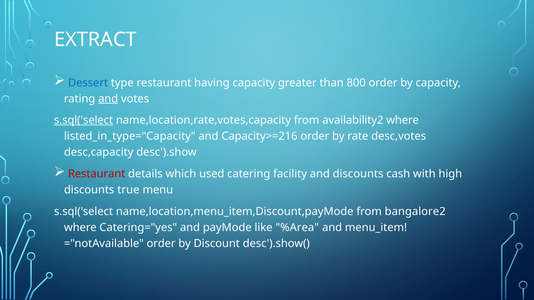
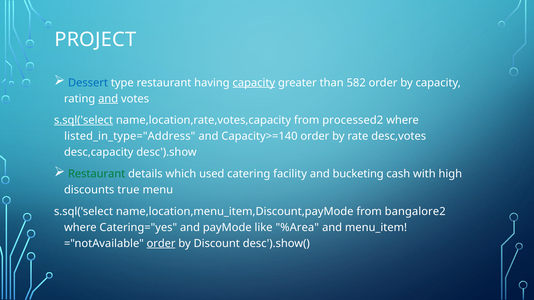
EXTRACT: EXTRACT -> PROJECT
capacity at (254, 83) underline: none -> present
800: 800 -> 582
availability2: availability2 -> processed2
listed_in_type="Capacity: listed_in_type="Capacity -> listed_in_type="Address
Capacity>=216: Capacity>=216 -> Capacity>=140
Restaurant at (97, 174) colour: red -> green
and discounts: discounts -> bucketing
order at (161, 244) underline: none -> present
